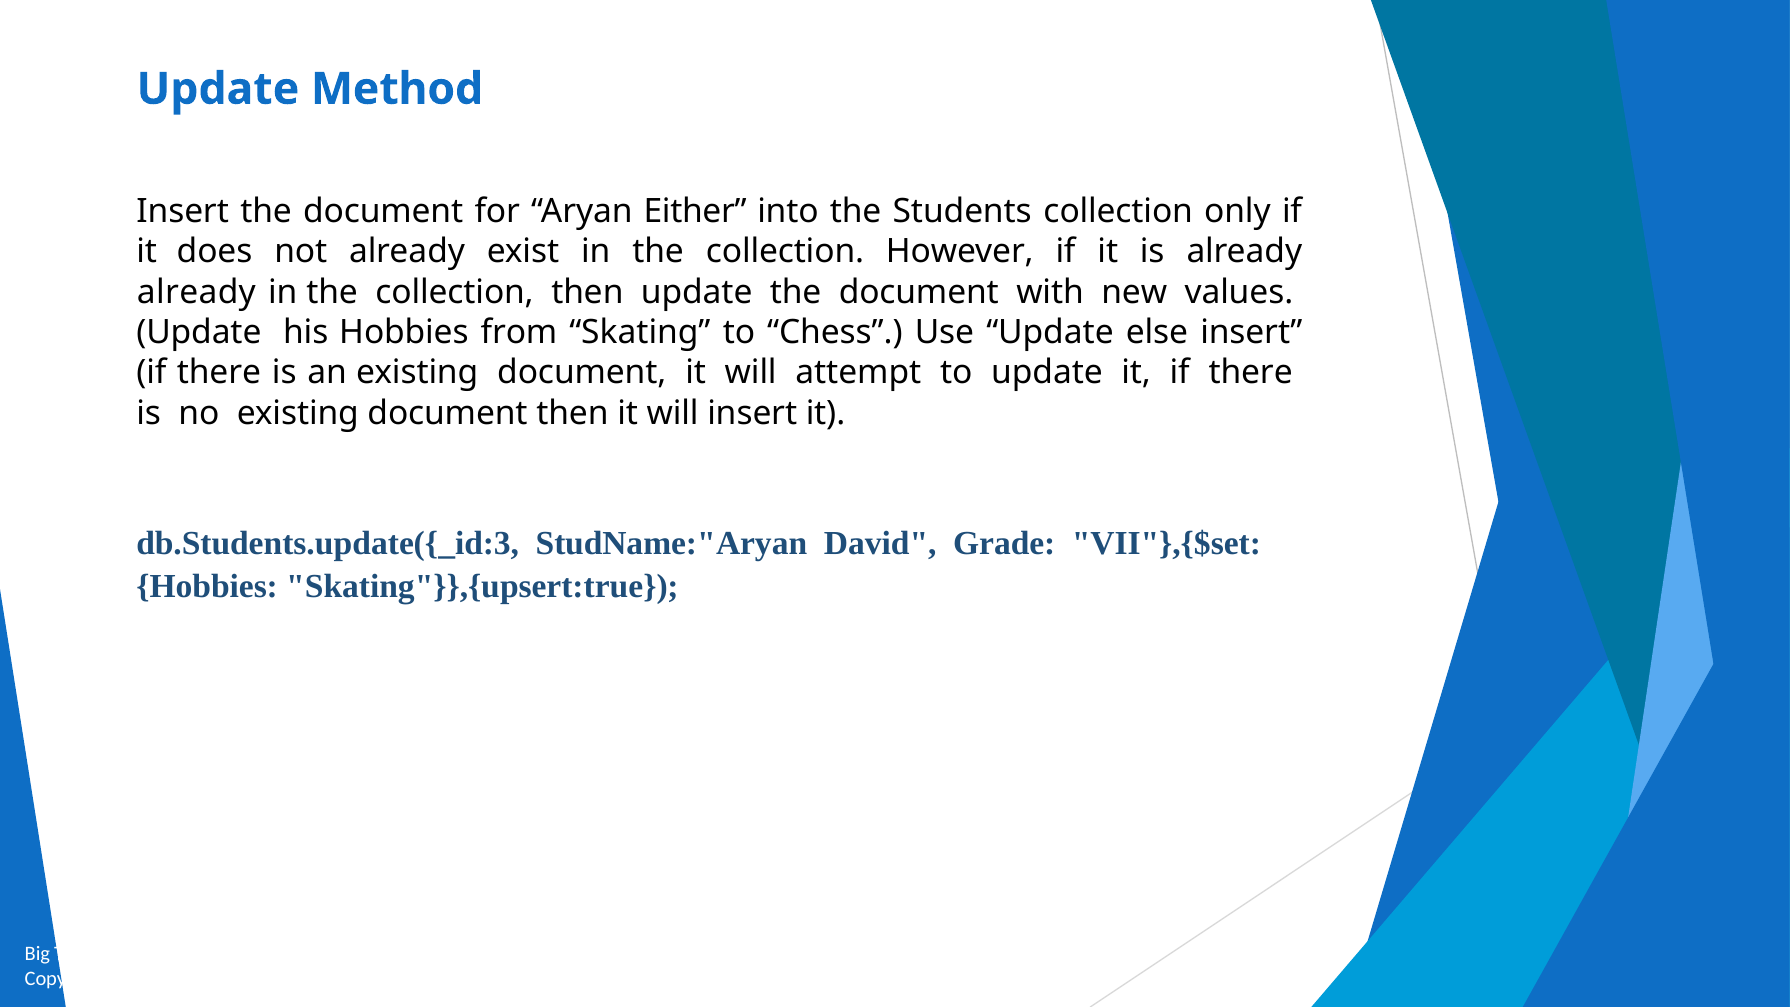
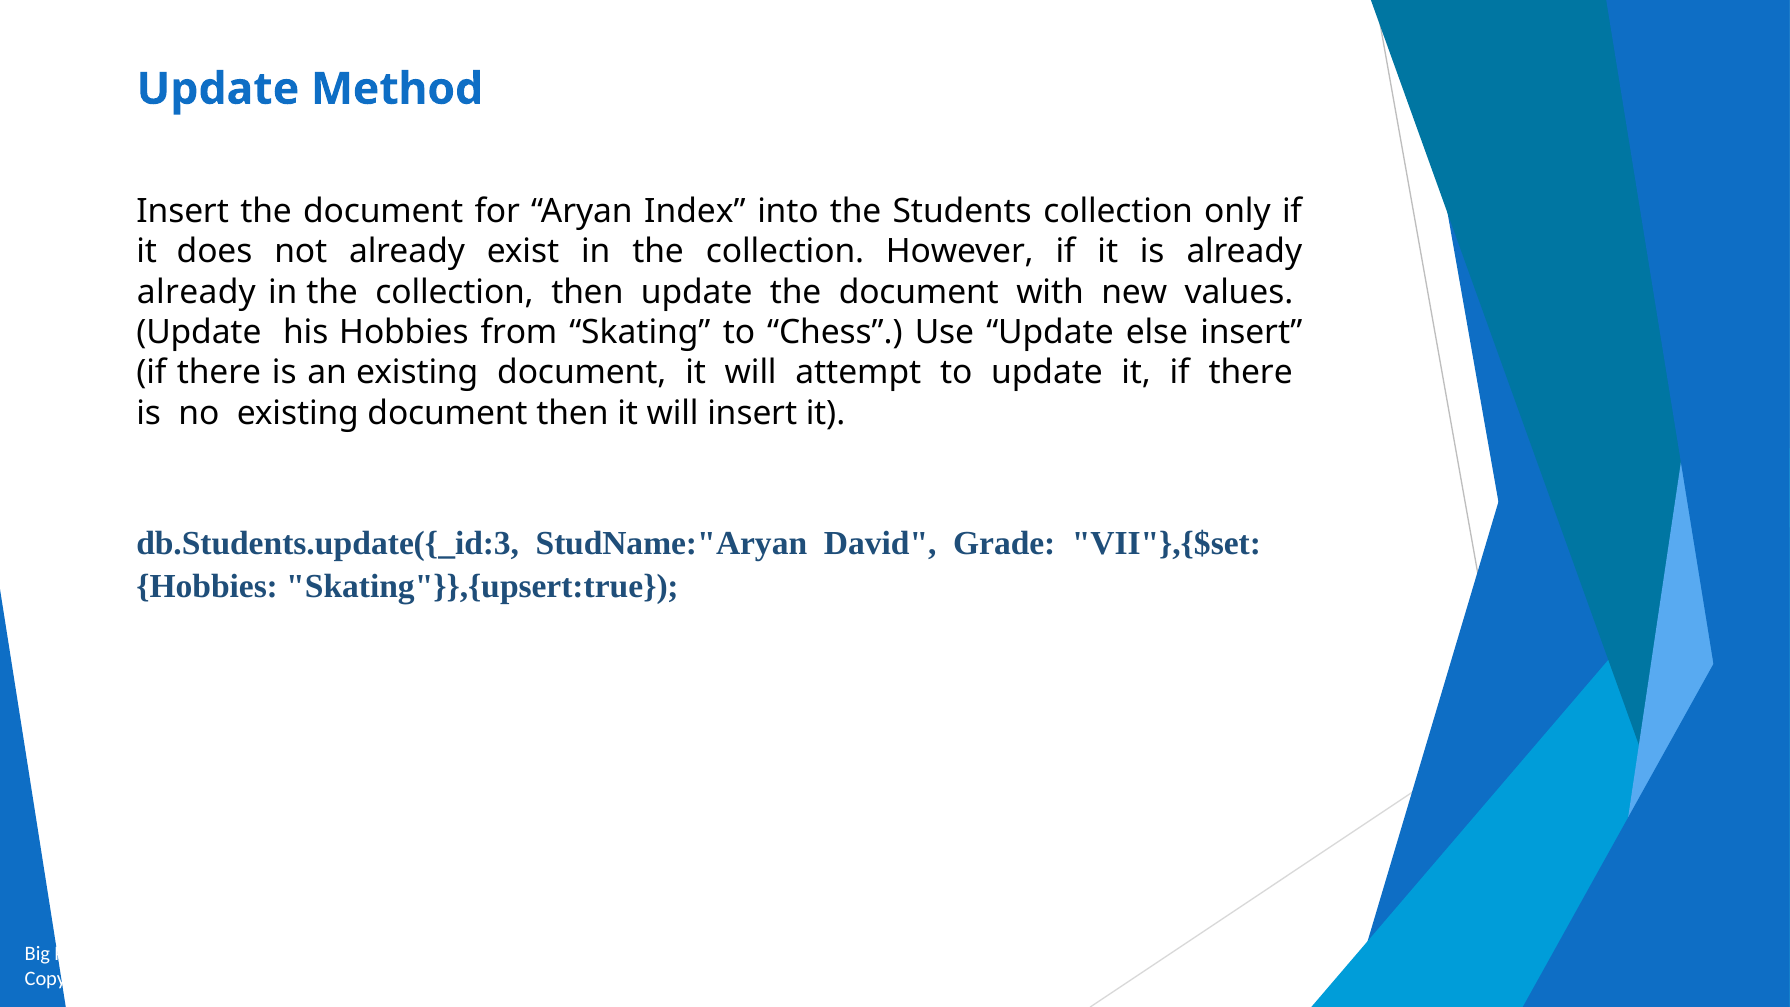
Either: Either -> Index
Type: Type -> Prior
